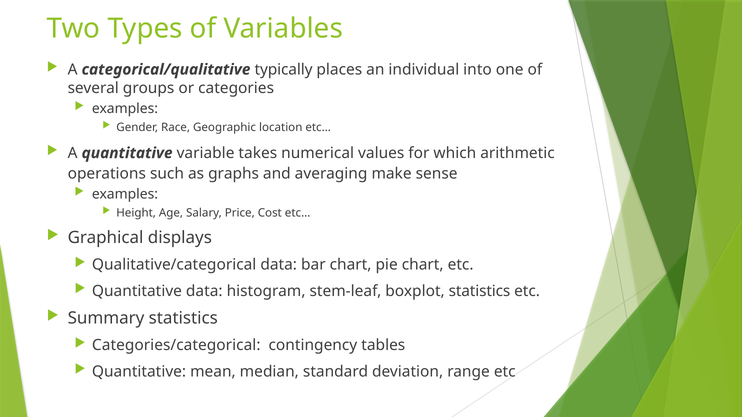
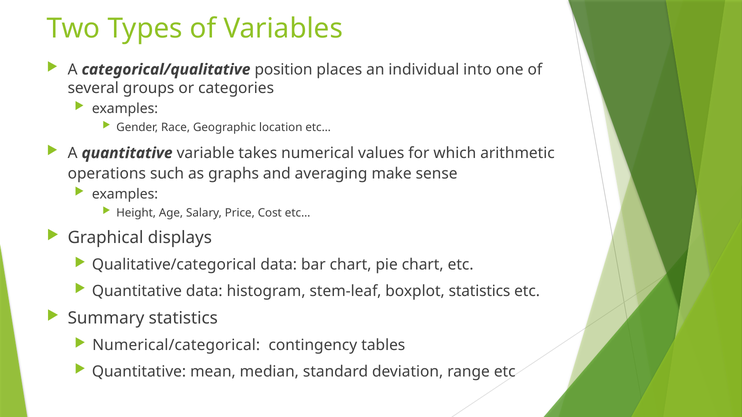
typically: typically -> position
Categories/categorical: Categories/categorical -> Numerical/categorical
